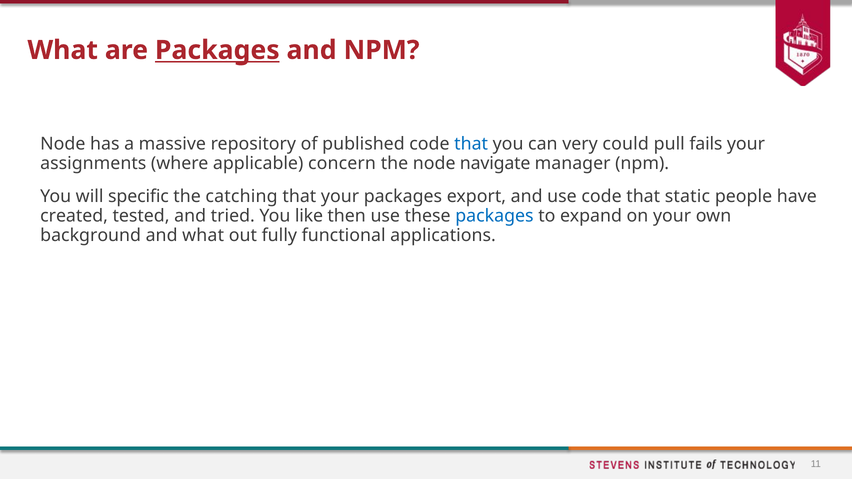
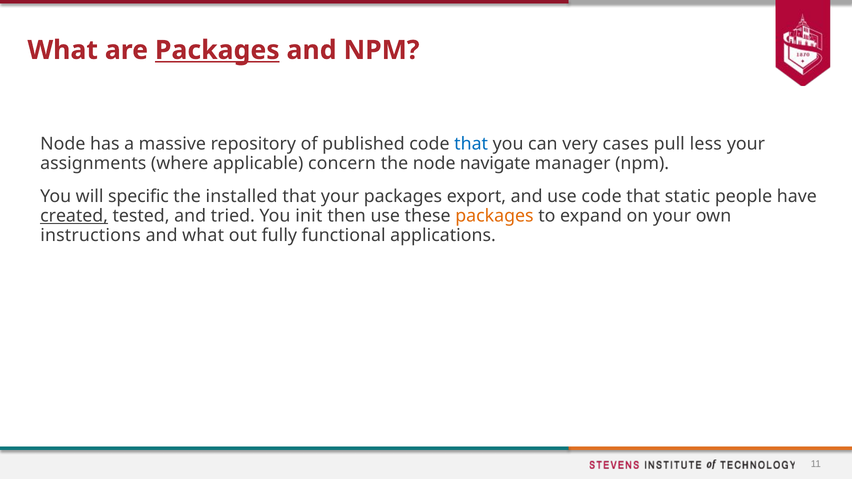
could: could -> cases
fails: fails -> less
catching: catching -> installed
created underline: none -> present
like: like -> init
packages at (494, 216) colour: blue -> orange
background: background -> instructions
